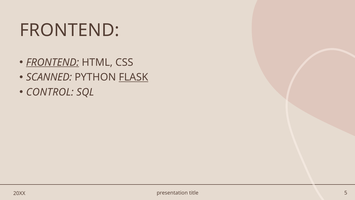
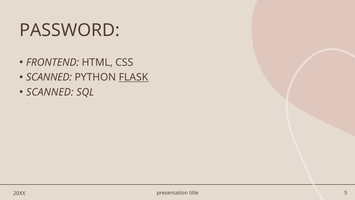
FRONTEND at (70, 30): FRONTEND -> PASSWORD
FRONTEND at (53, 62) underline: present -> none
CONTROL at (50, 92): CONTROL -> SCANNED
